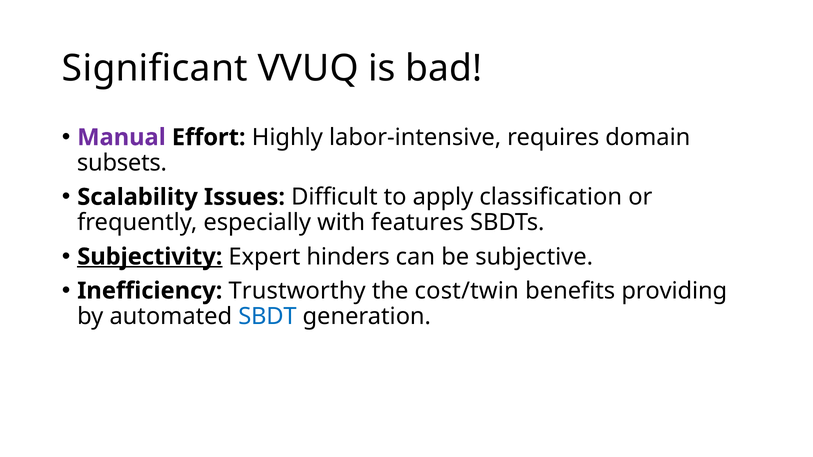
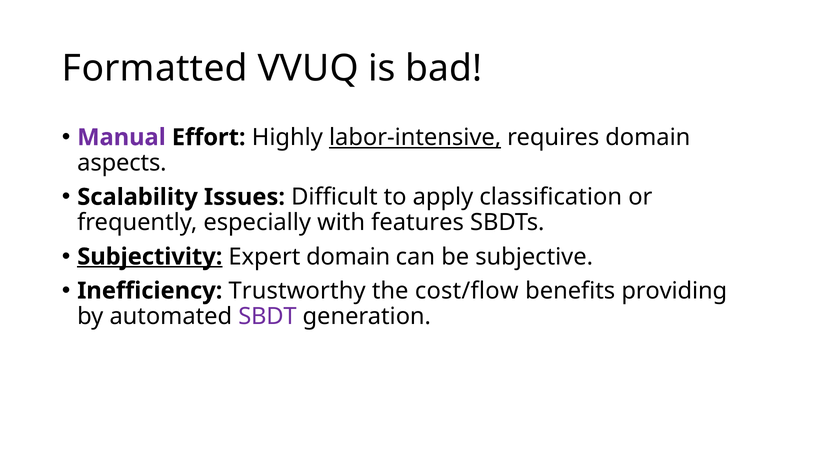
Significant: Significant -> Formatted
labor-intensive underline: none -> present
subsets: subsets -> aspects
Expert hinders: hinders -> domain
cost/twin: cost/twin -> cost/flow
SBDT colour: blue -> purple
